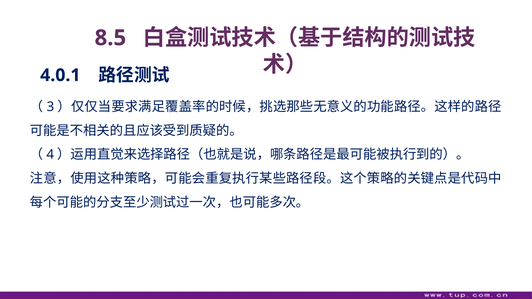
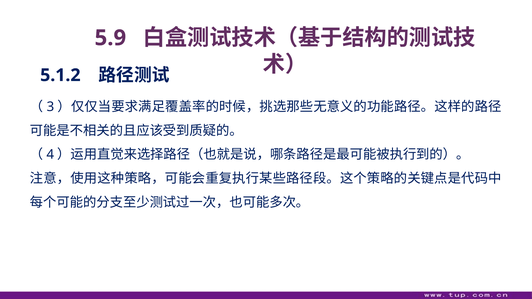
8.5: 8.5 -> 5.9
4.0.1: 4.0.1 -> 5.1.2
